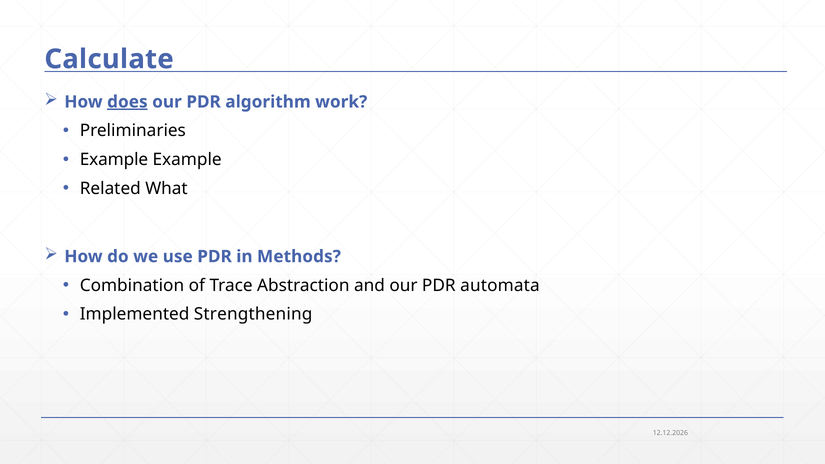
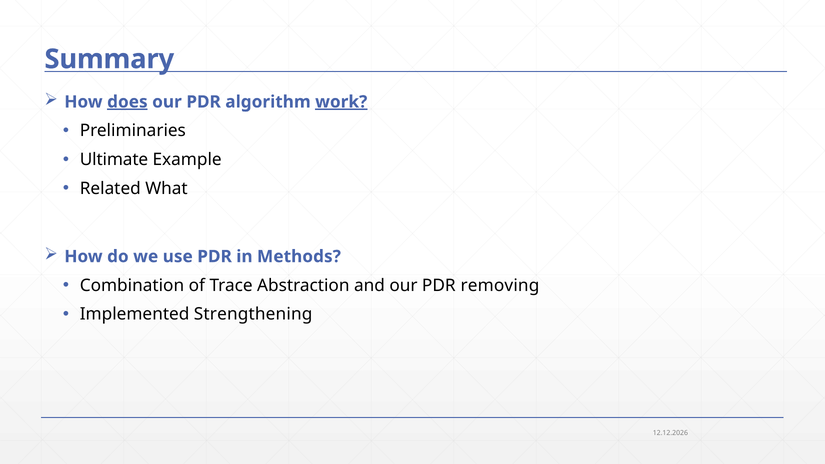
Calculate: Calculate -> Summary
work underline: none -> present
Example at (114, 160): Example -> Ultimate
automata: automata -> removing
